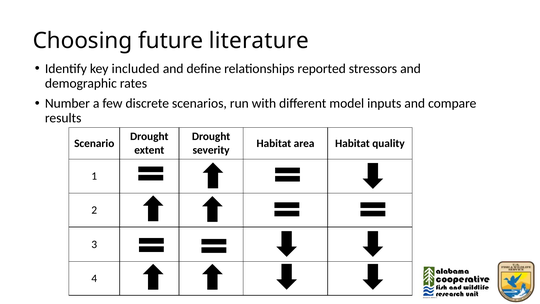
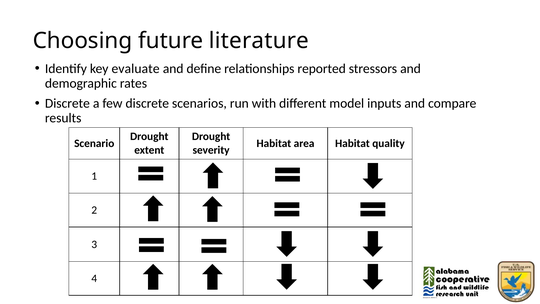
included: included -> evaluate
Number at (67, 103): Number -> Discrete
